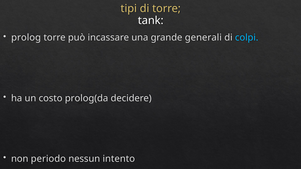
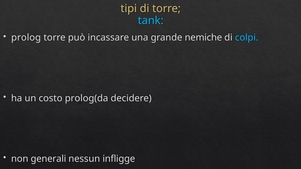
tank colour: white -> light blue
generali: generali -> nemiche
periodo: periodo -> generali
intento: intento -> infligge
